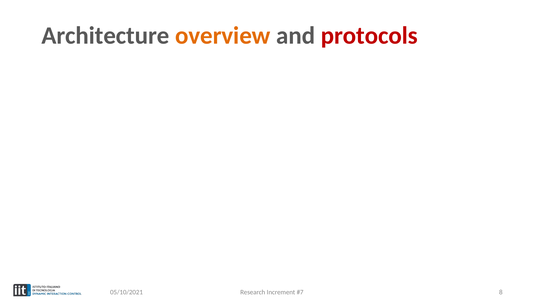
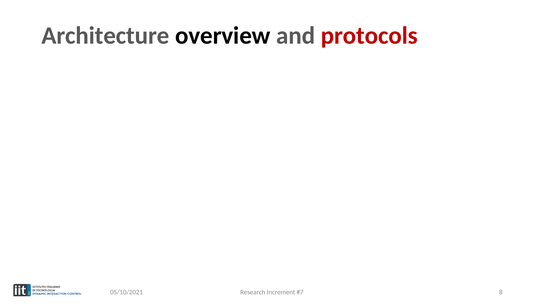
overview colour: orange -> black
